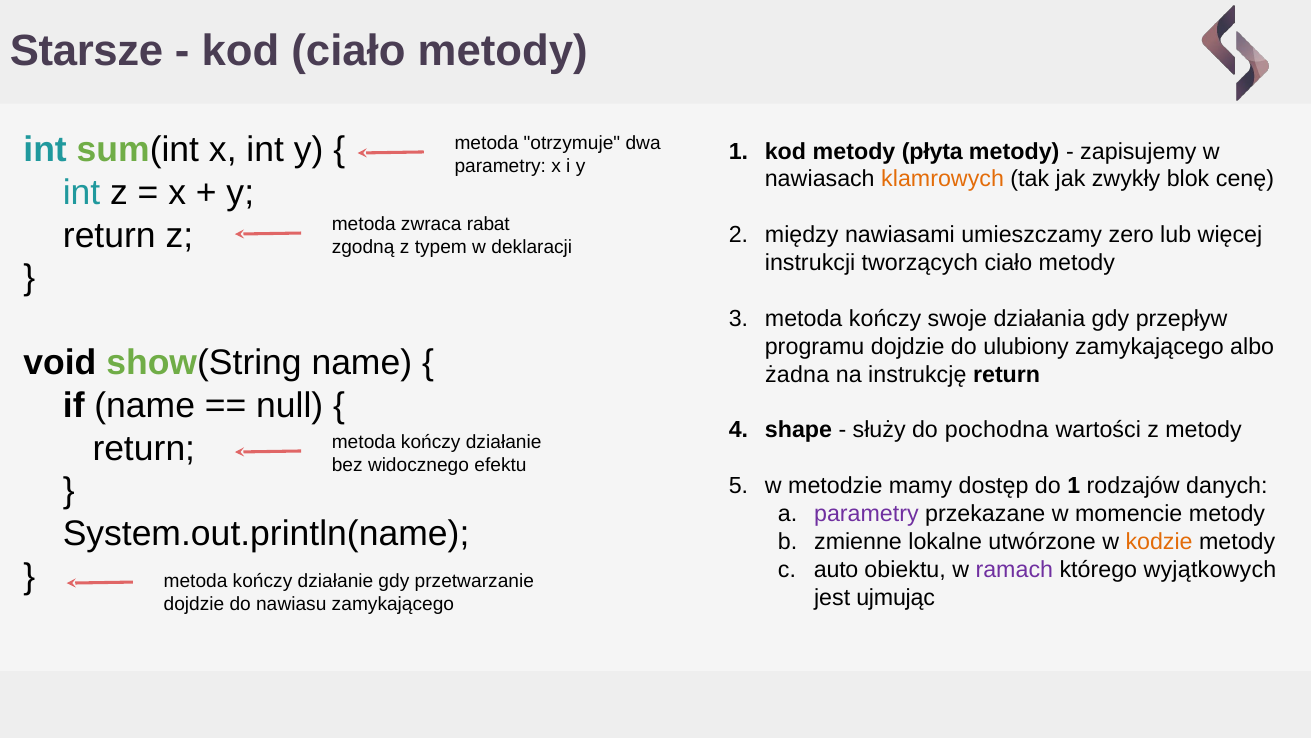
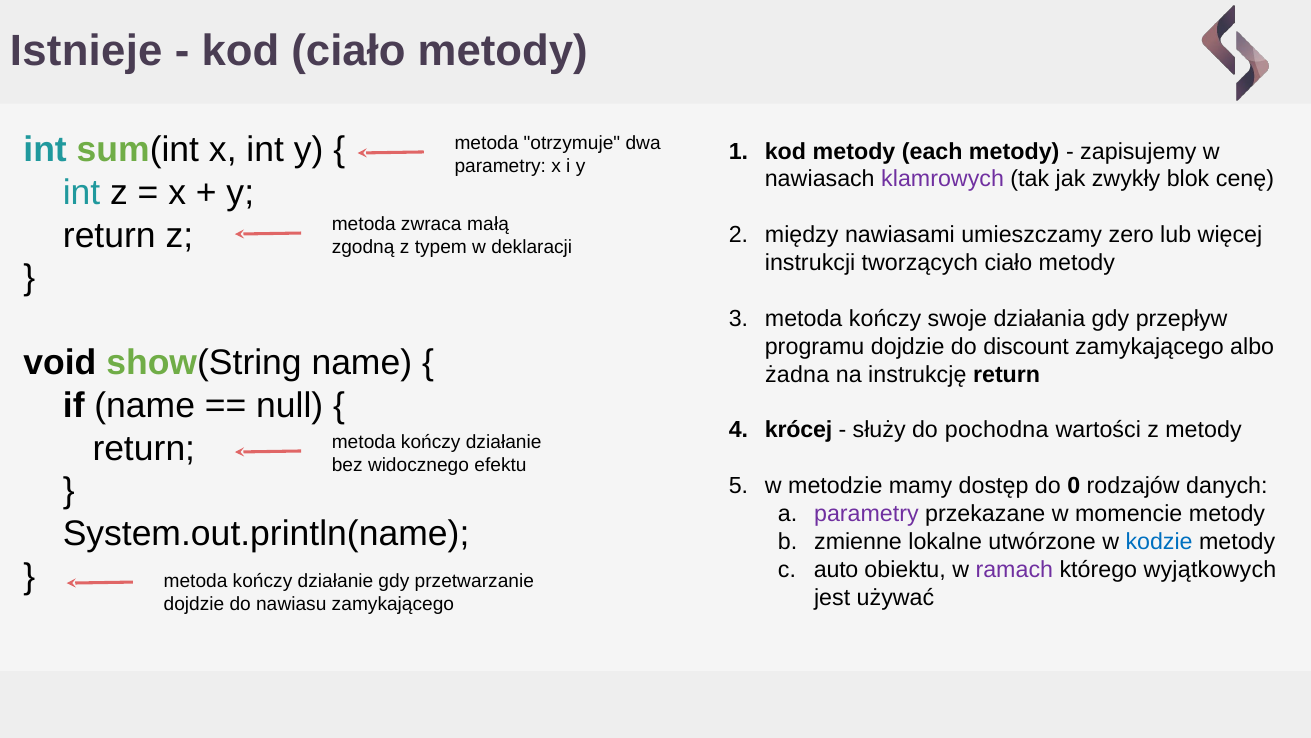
Starsze: Starsze -> Istnieje
płyta: płyta -> each
klamrowych colour: orange -> purple
rabat: rabat -> małą
ulubiony: ulubiony -> discount
shape: shape -> krócej
do 1: 1 -> 0
kodzie colour: orange -> blue
ujmując: ujmując -> używać
